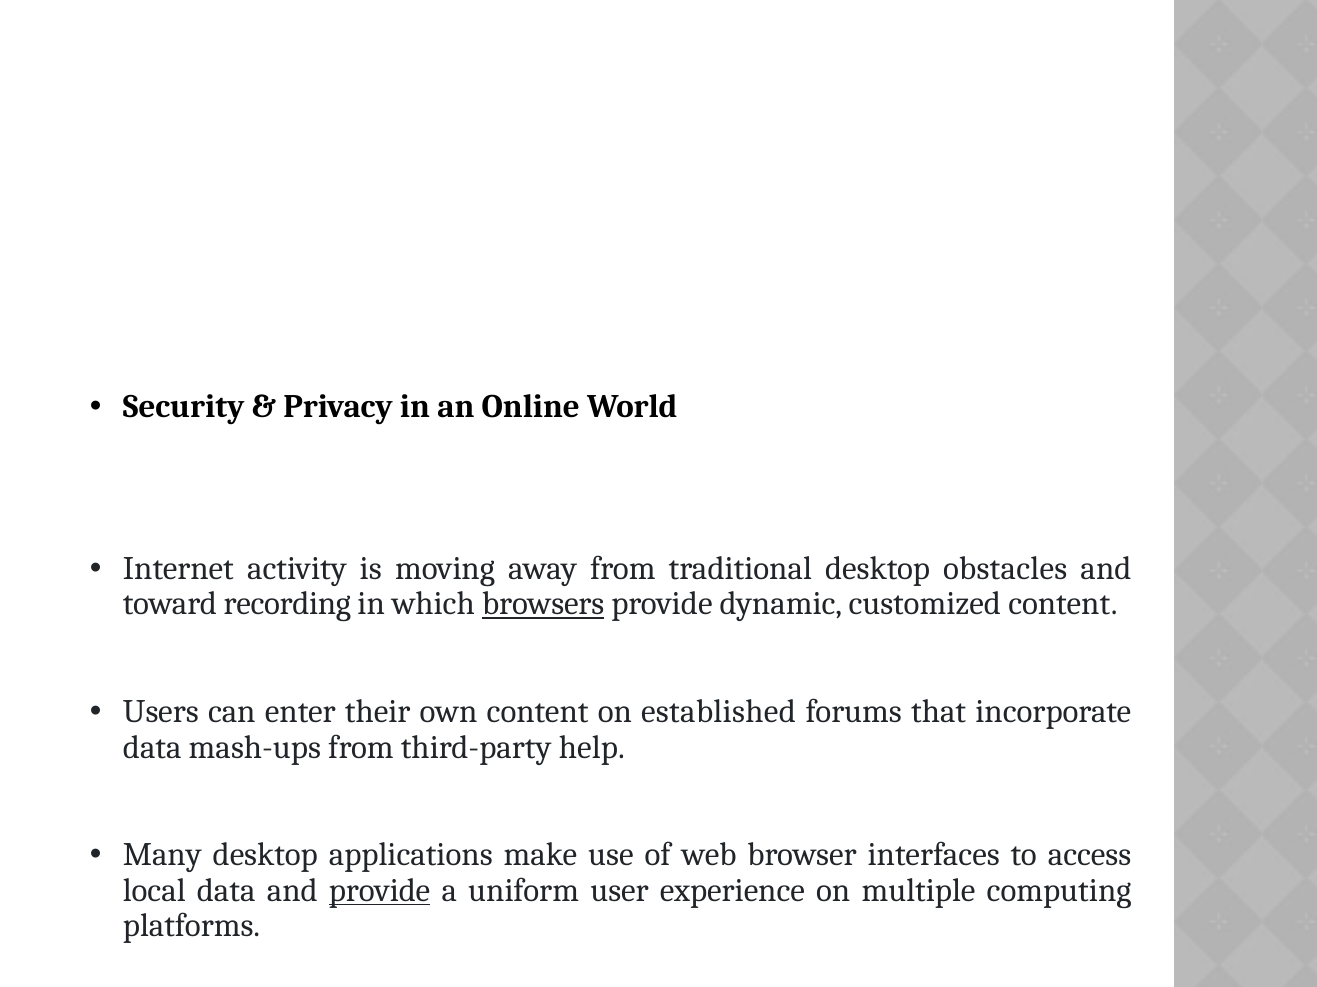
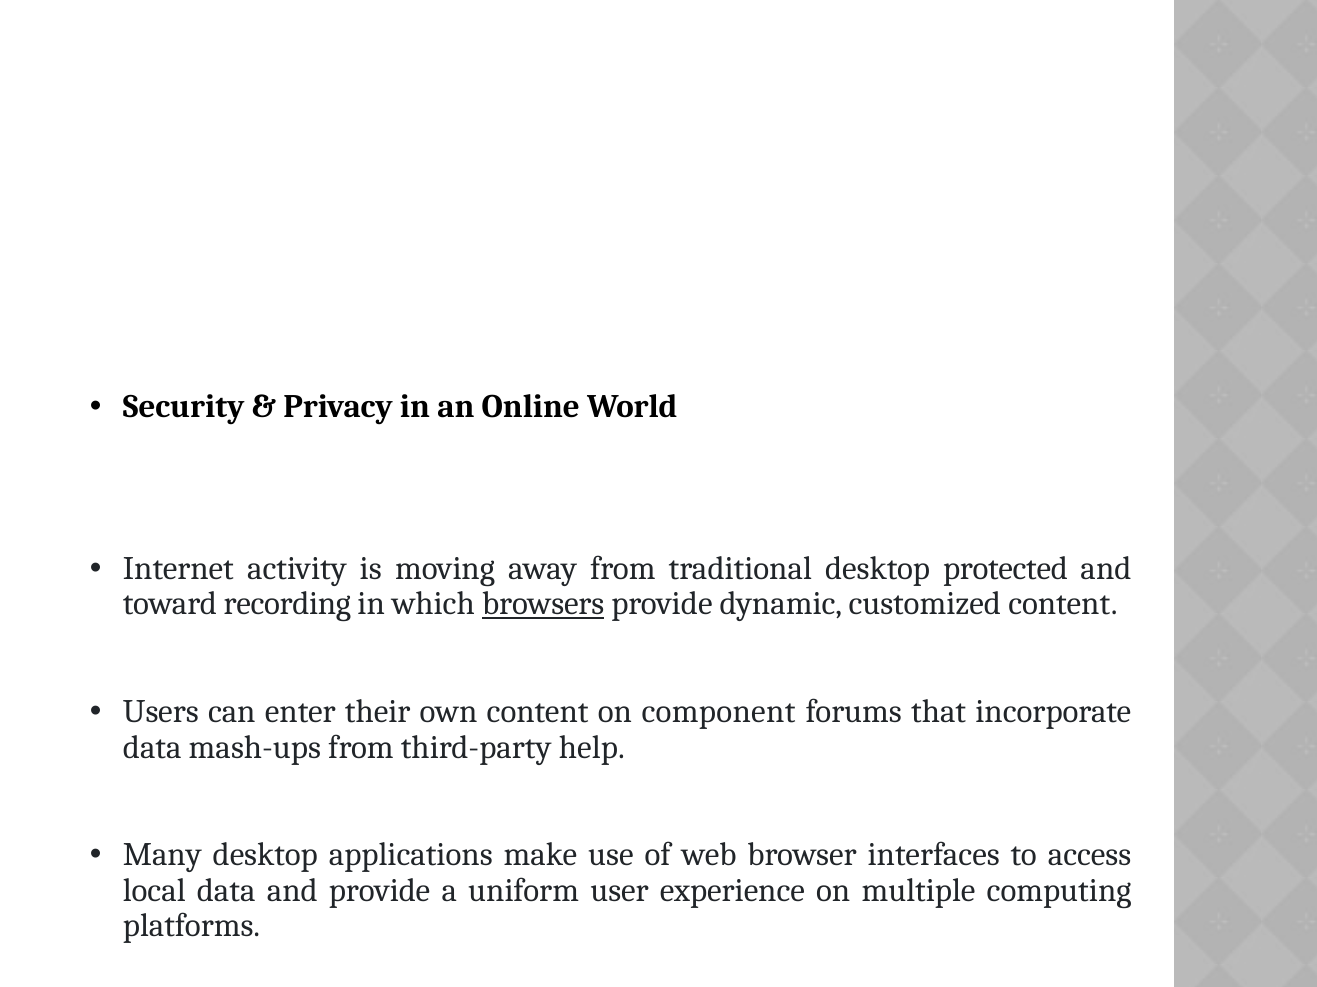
obstacles: obstacles -> protected
established: established -> component
provide at (380, 891) underline: present -> none
